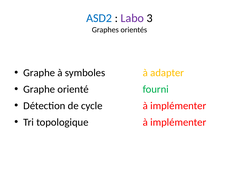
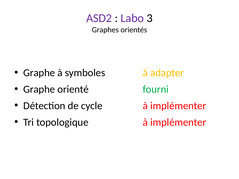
ASD2 colour: blue -> purple
